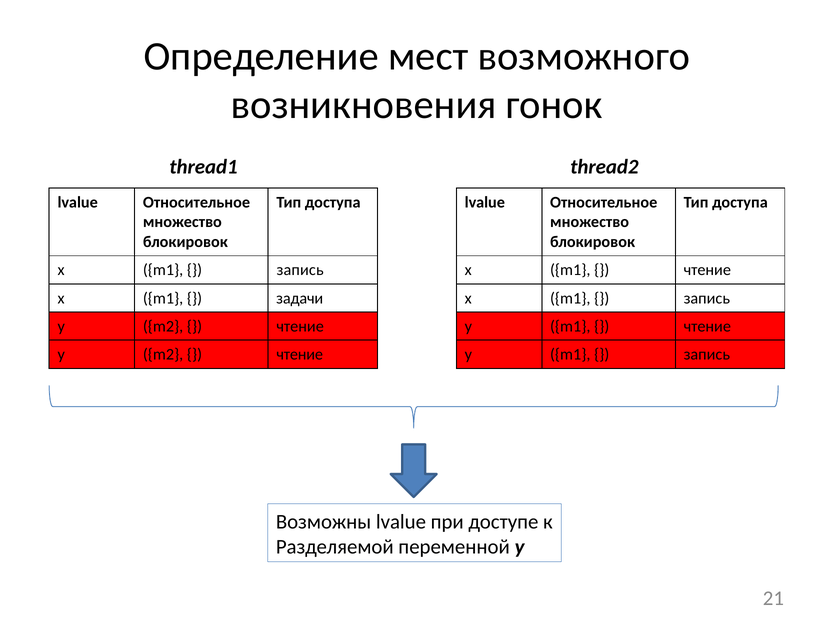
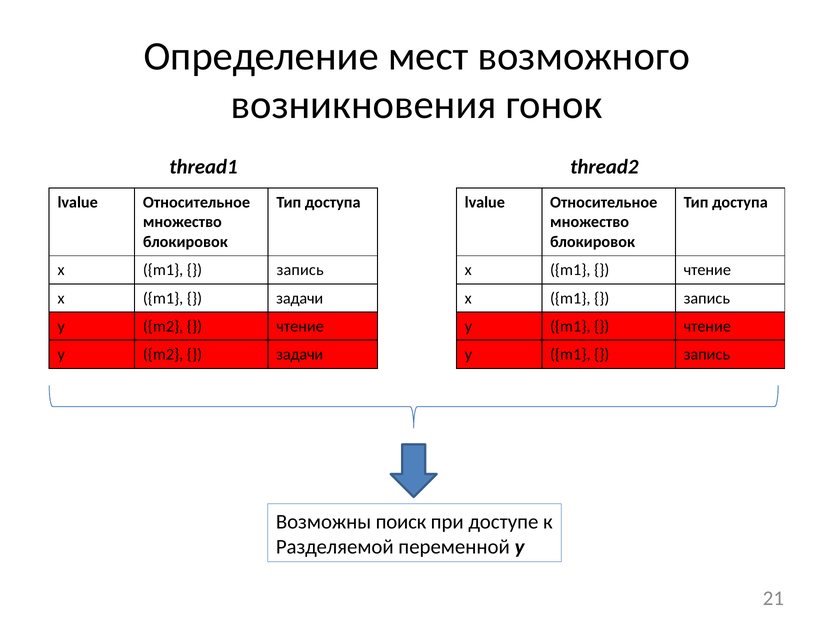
чтение at (300, 354): чтение -> задачи
Возможны lvalue: lvalue -> поиск
